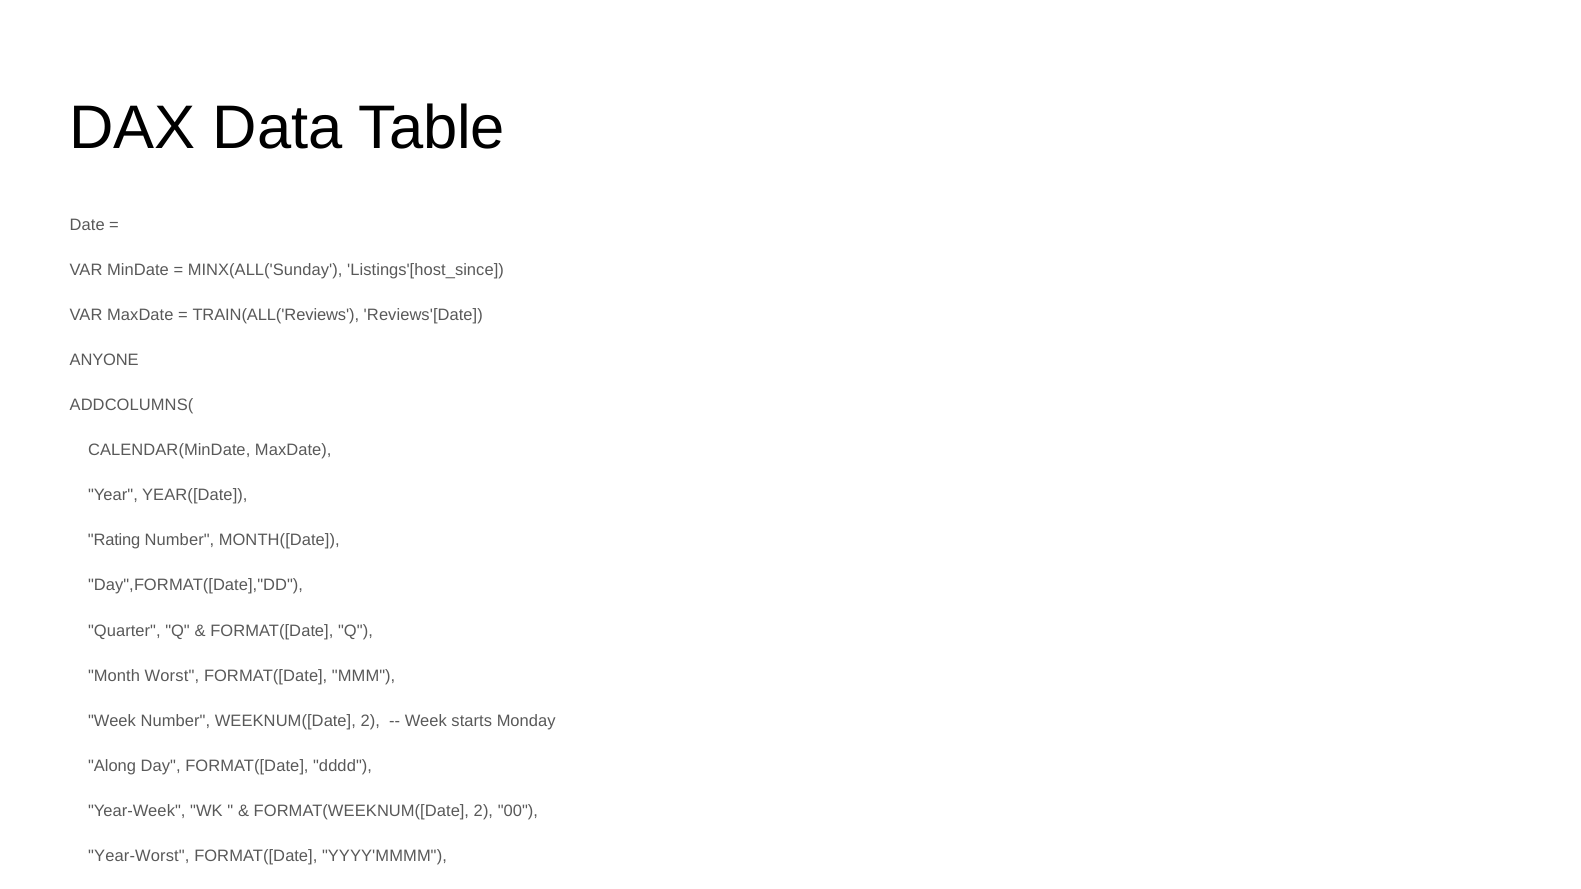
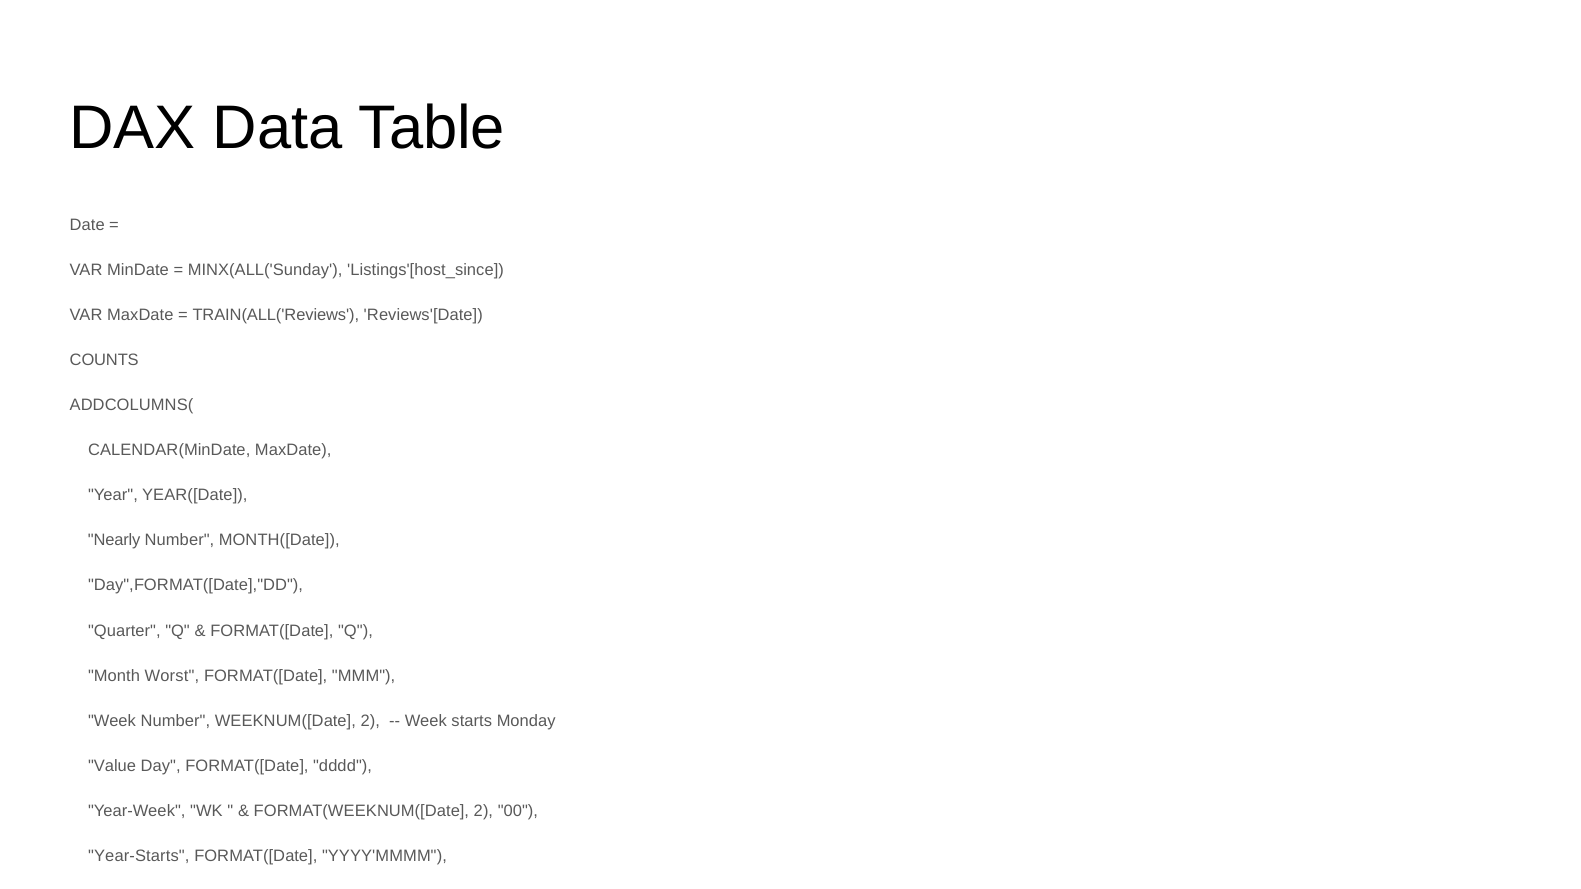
ANYONE: ANYONE -> COUNTS
Rating: Rating -> Nearly
Along: Along -> Value
Year-Worst: Year-Worst -> Year-Starts
